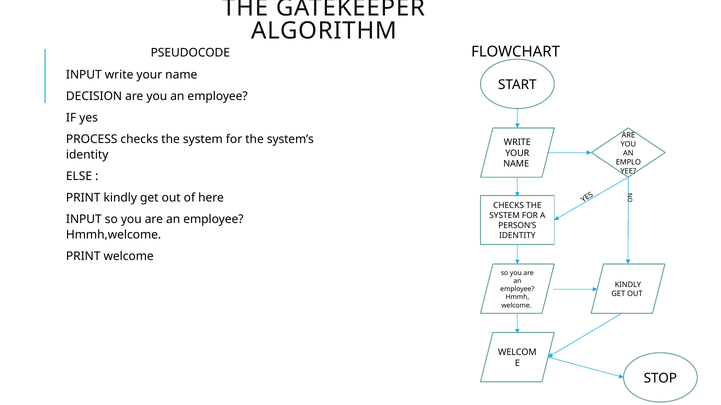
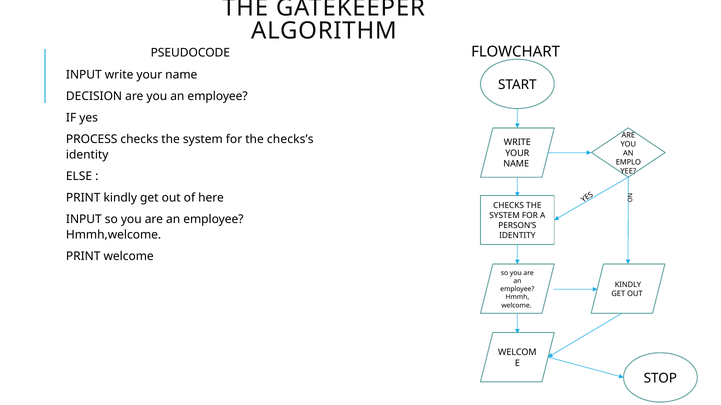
system’s: system’s -> checks’s
